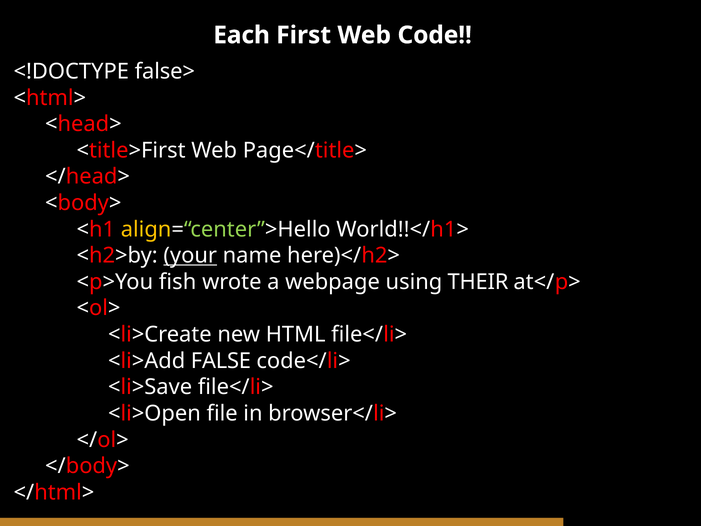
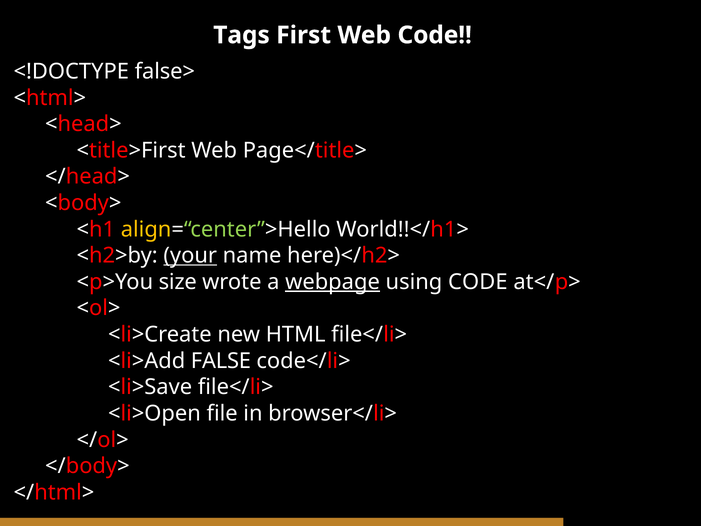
Each: Each -> Tags
fish: fish -> size
webpage underline: none -> present
using THEIR: THEIR -> CODE
